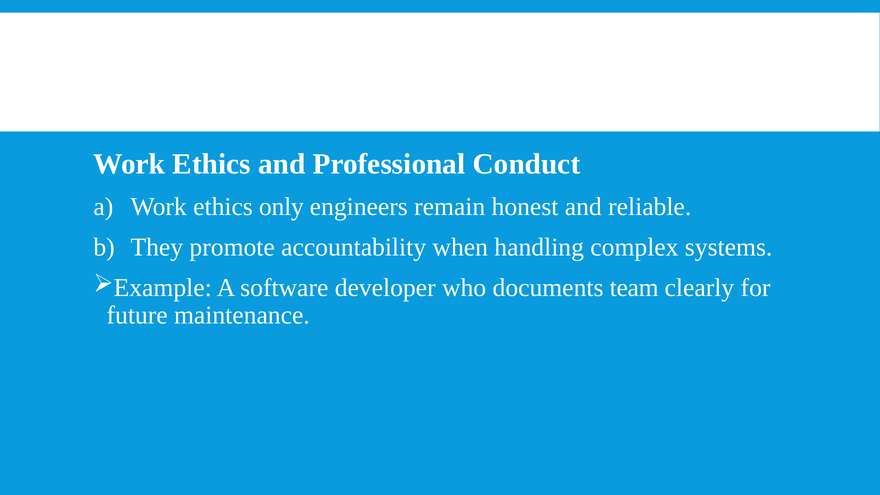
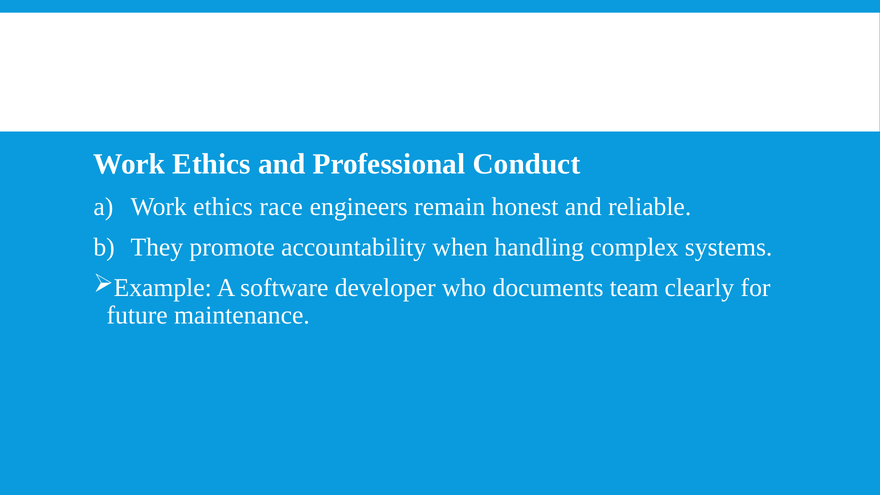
only: only -> race
